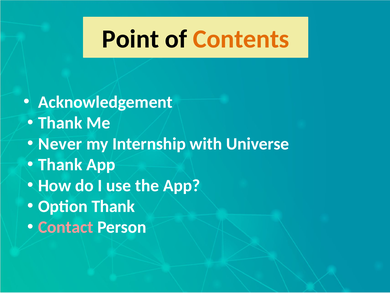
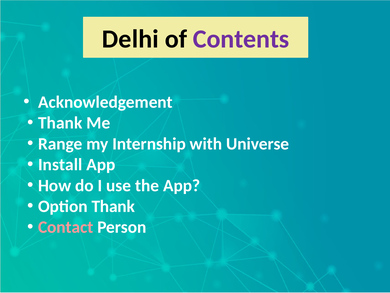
Point: Point -> Delhi
Contents colour: orange -> purple
Never: Never -> Range
Thank at (60, 164): Thank -> Install
